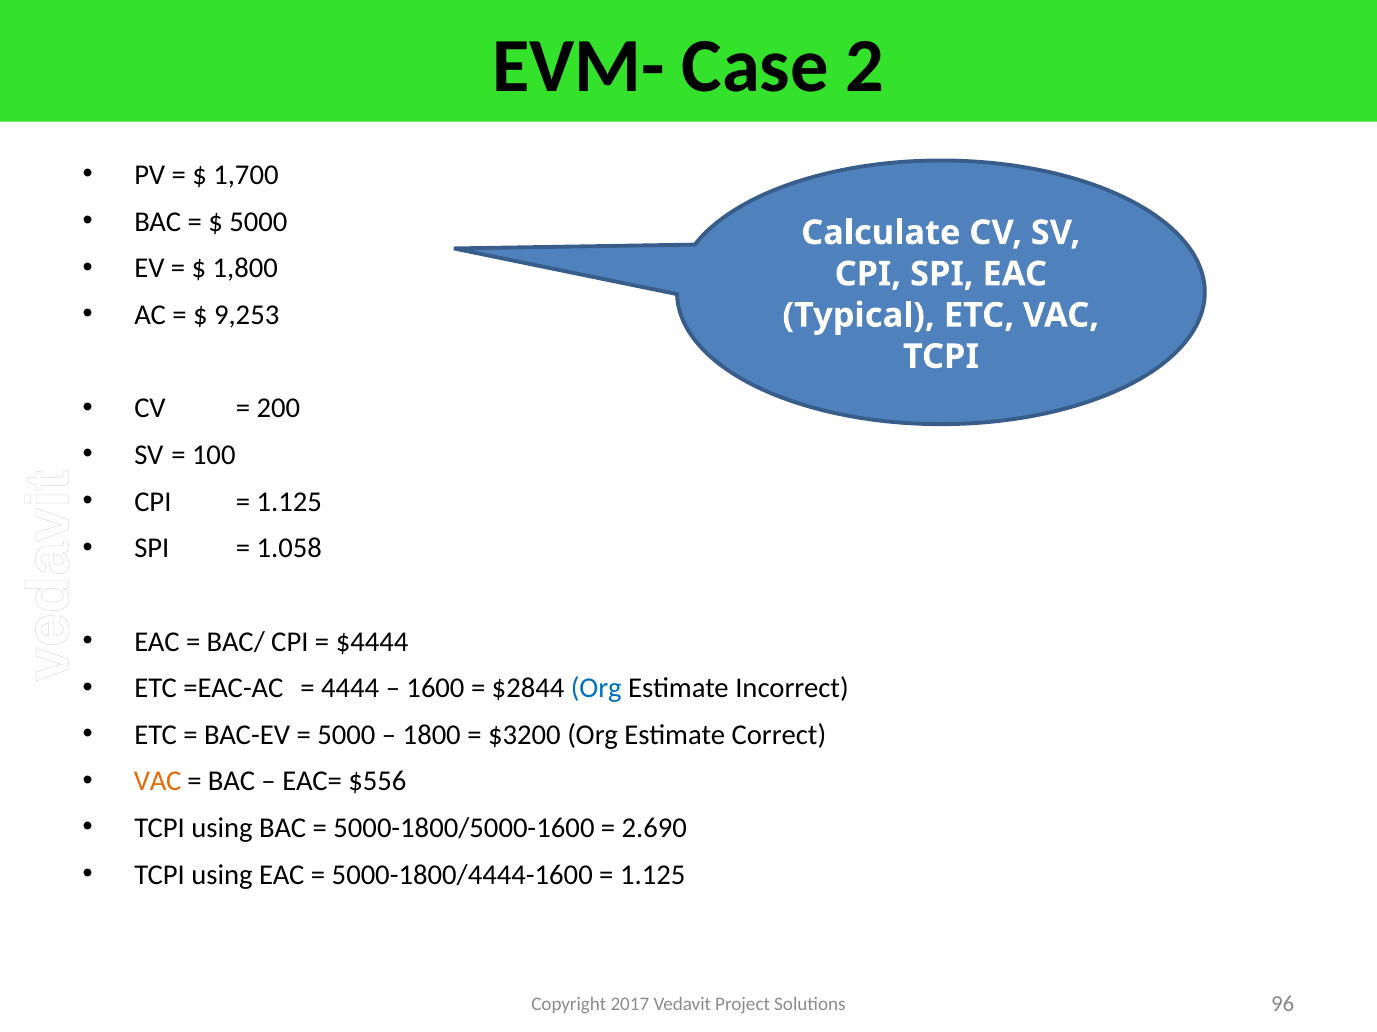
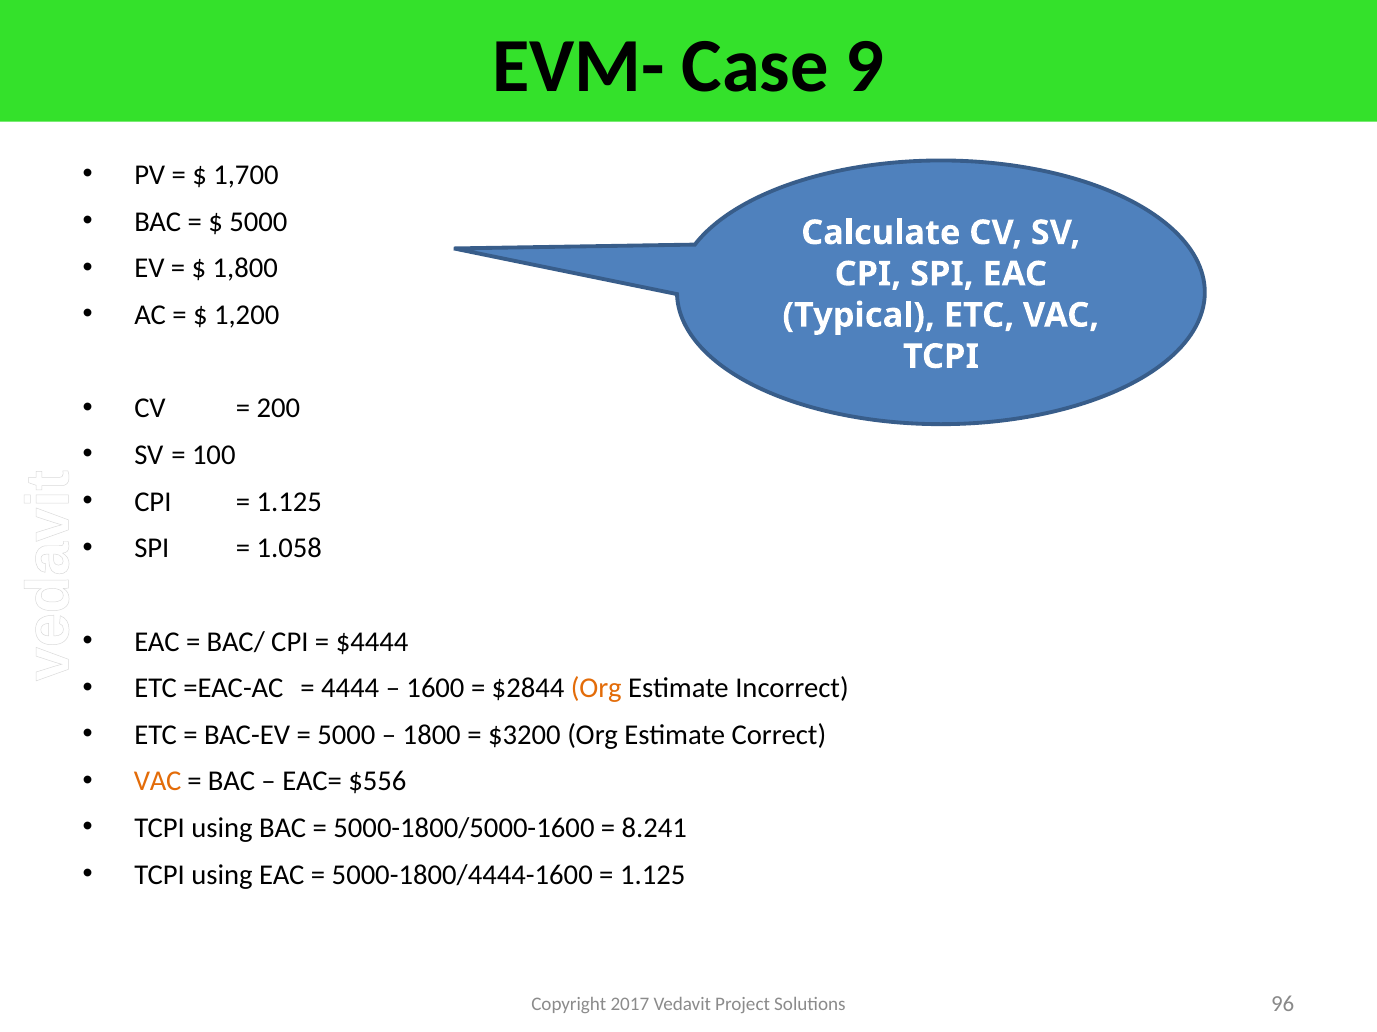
2: 2 -> 9
9,253: 9,253 -> 1,200
Org at (596, 689) colour: blue -> orange
2.690: 2.690 -> 8.241
